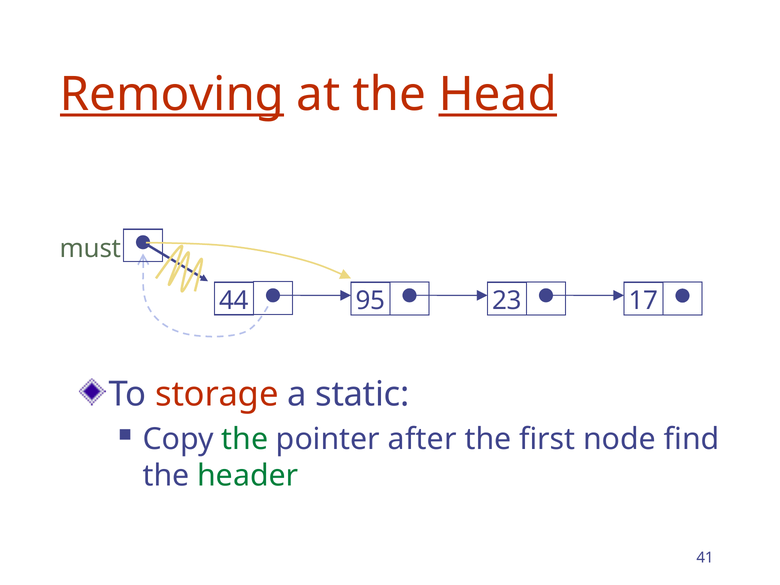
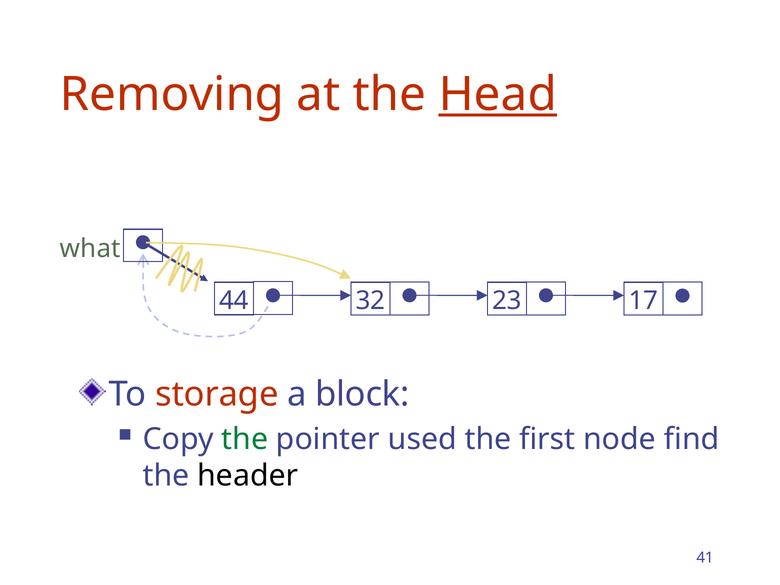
Removing underline: present -> none
must: must -> what
95: 95 -> 32
static: static -> block
after: after -> used
header colour: green -> black
